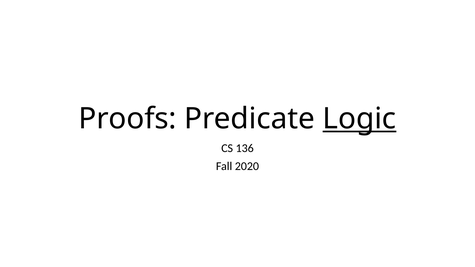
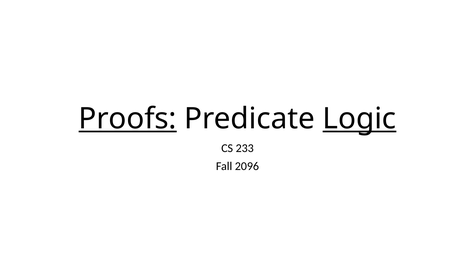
Proofs underline: none -> present
136: 136 -> 233
2020: 2020 -> 2096
